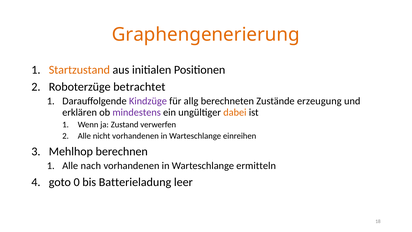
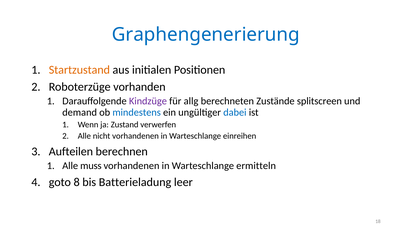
Graphengenerierung colour: orange -> blue
betrachtet: betrachtet -> vorhanden
erzeugung: erzeugung -> splitscreen
erklären: erklären -> demand
mindestens colour: purple -> blue
dabei colour: orange -> blue
Mehlhop: Mehlhop -> Aufteilen
nach: nach -> muss
0: 0 -> 8
